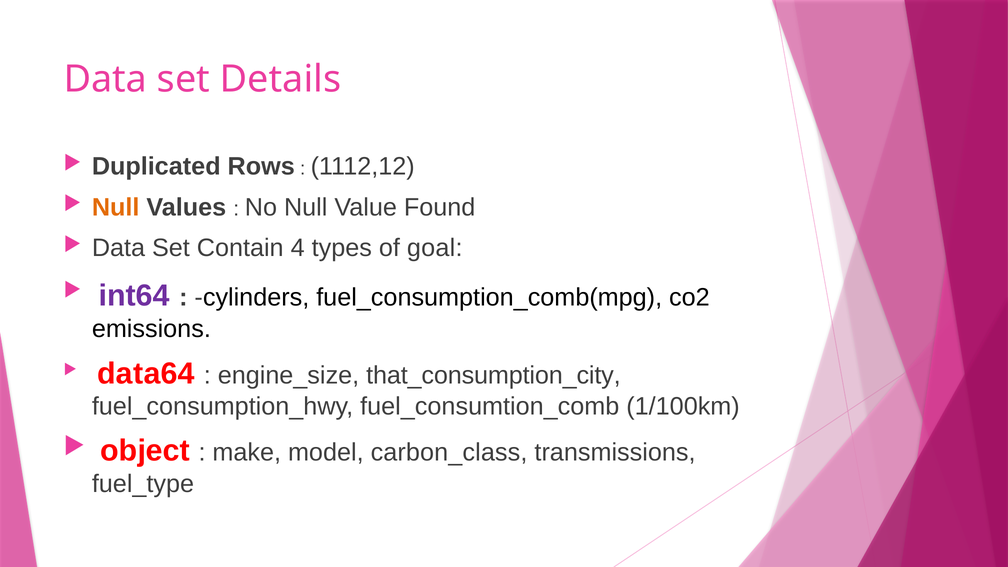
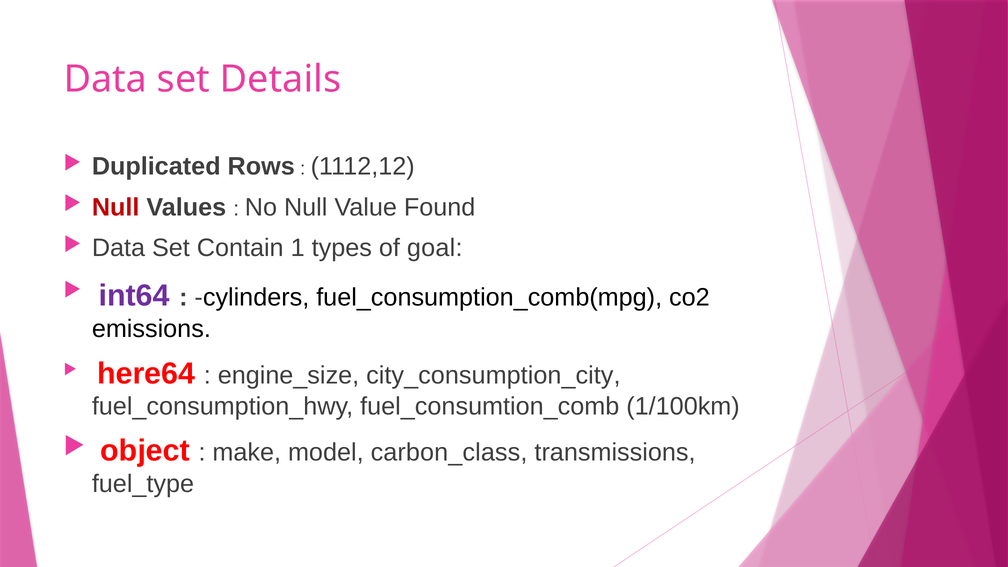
Null at (116, 207) colour: orange -> red
4: 4 -> 1
data64: data64 -> here64
that_consumption_city: that_consumption_city -> city_consumption_city
